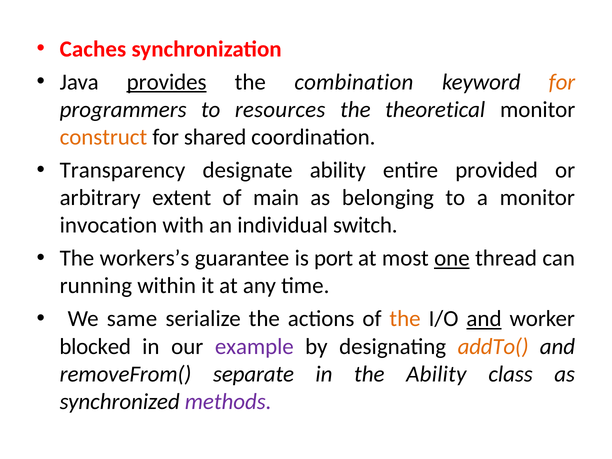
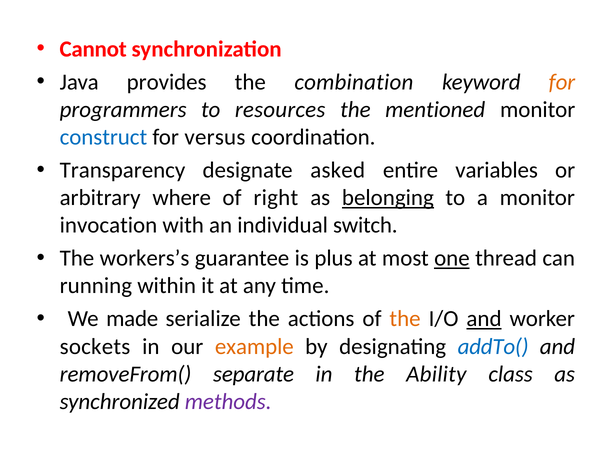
Caches: Caches -> Cannot
provides underline: present -> none
theoretical: theoretical -> mentioned
construct colour: orange -> blue
shared: shared -> versus
designate ability: ability -> asked
provided: provided -> variables
extent: extent -> where
main: main -> right
belonging underline: none -> present
port: port -> plus
same: same -> made
blocked: blocked -> sockets
example colour: purple -> orange
addTo( colour: orange -> blue
